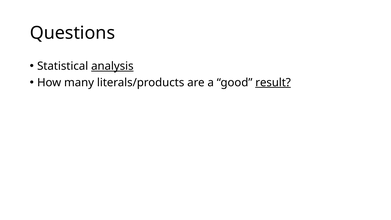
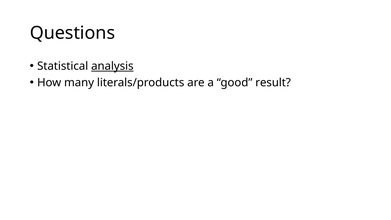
result underline: present -> none
